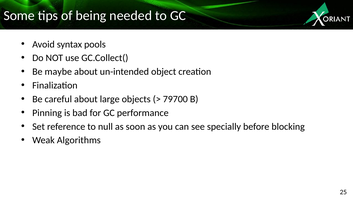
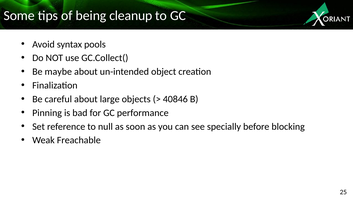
needed: needed -> cleanup
79700: 79700 -> 40846
Algorithms: Algorithms -> Freachable
